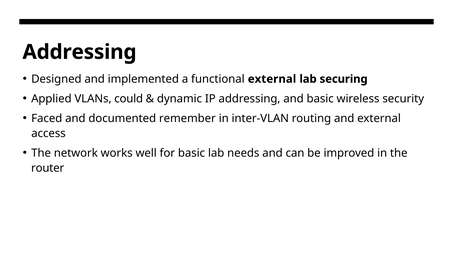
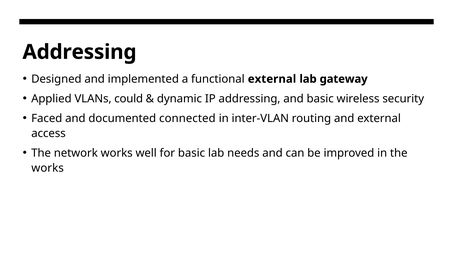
securing: securing -> gateway
remember: remember -> connected
router at (48, 168): router -> works
